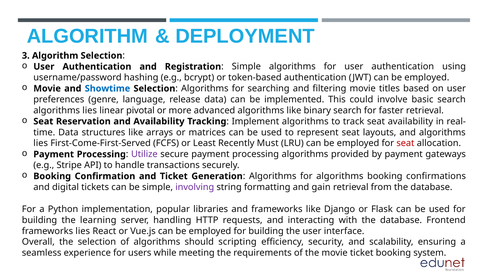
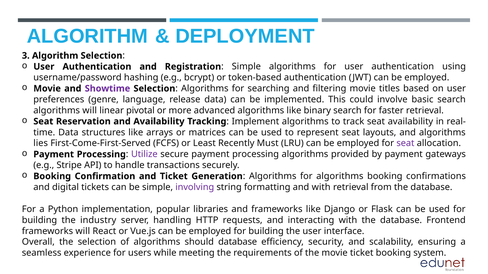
Showtime colour: blue -> purple
lies at (90, 111): lies -> will
seat at (405, 144) colour: red -> purple
and gain: gain -> with
learning: learning -> industry
frameworks lies: lies -> will
should scripting: scripting -> database
